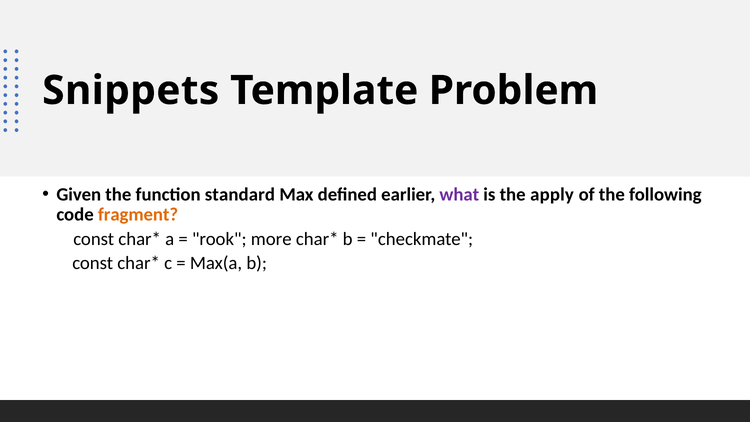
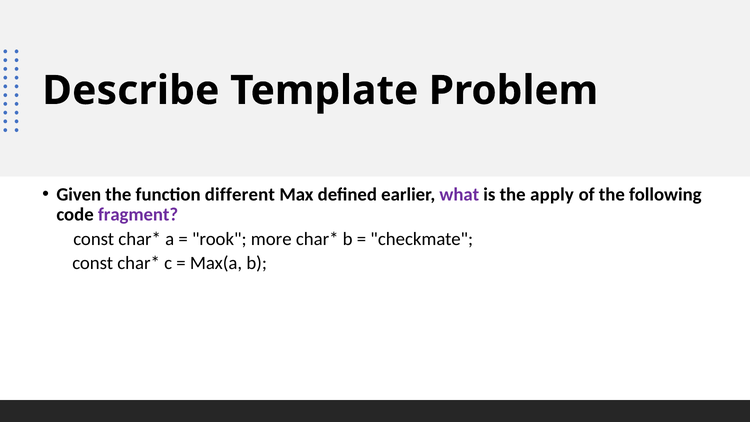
Snippets: Snippets -> Describe
standard: standard -> different
fragment colour: orange -> purple
